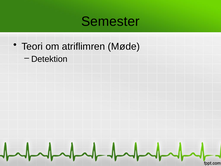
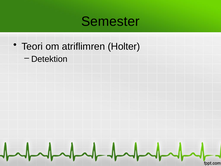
Møde: Møde -> Holter
